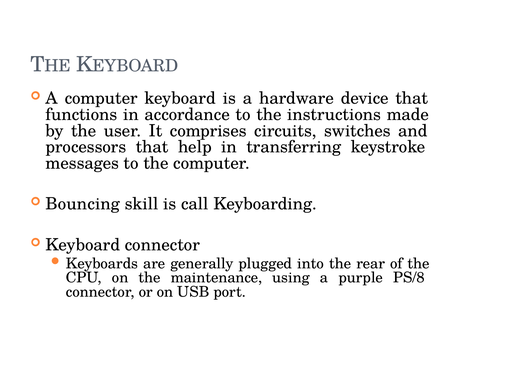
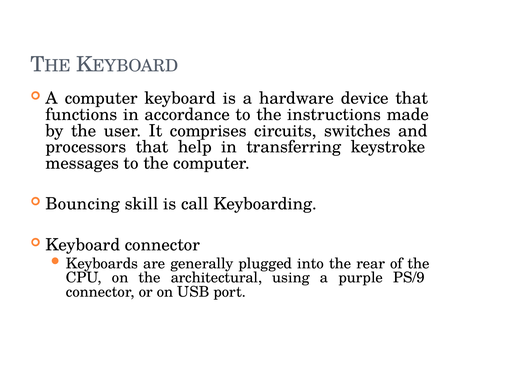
maintenance: maintenance -> architectural
PS/8: PS/8 -> PS/9
